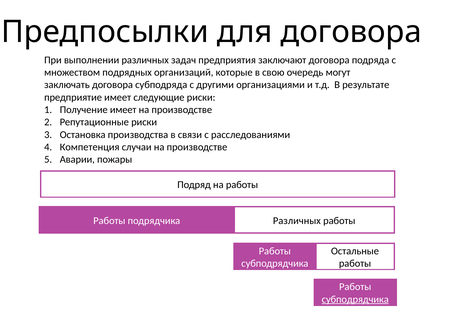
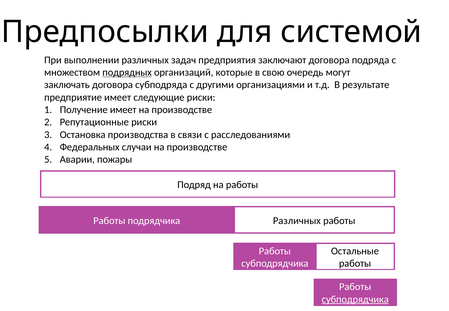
для договора: договора -> системой
подрядных underline: none -> present
Компетенция: Компетенция -> Федеральных
